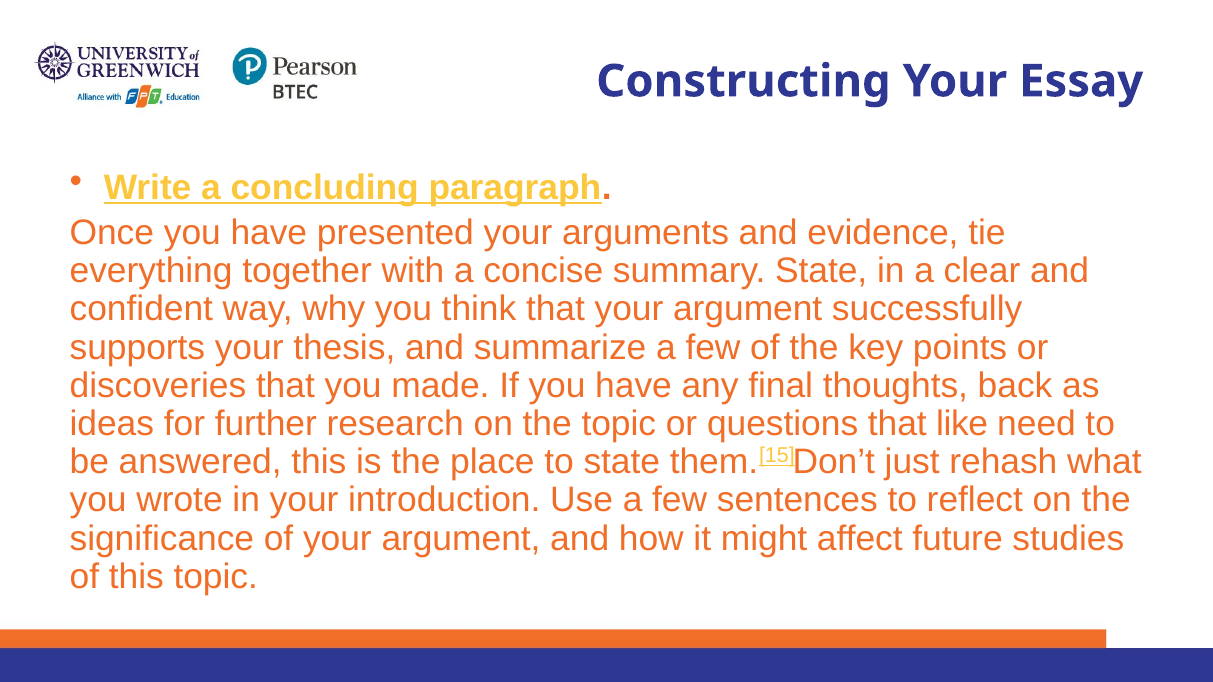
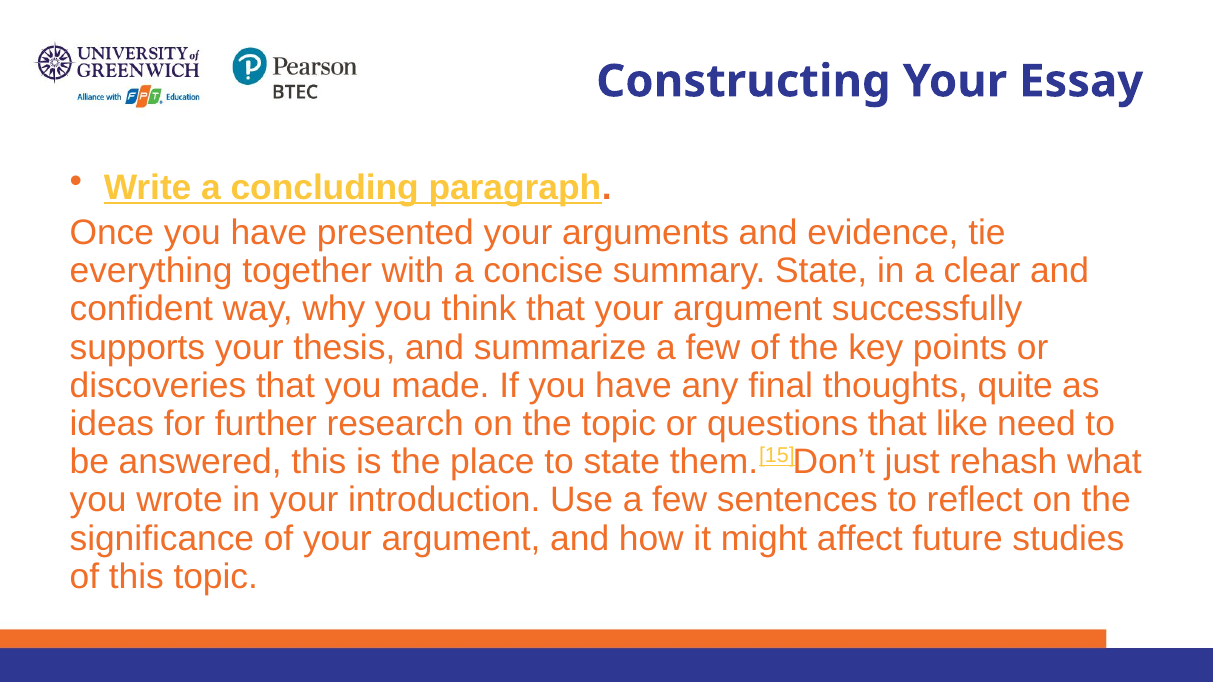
back: back -> quite
